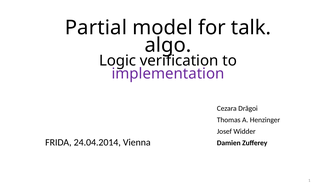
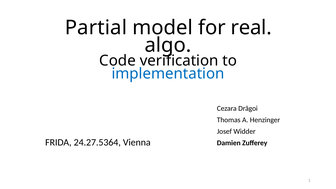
talk: talk -> real
Logic: Logic -> Code
implementation colour: purple -> blue
24.04.2014: 24.04.2014 -> 24.27.5364
